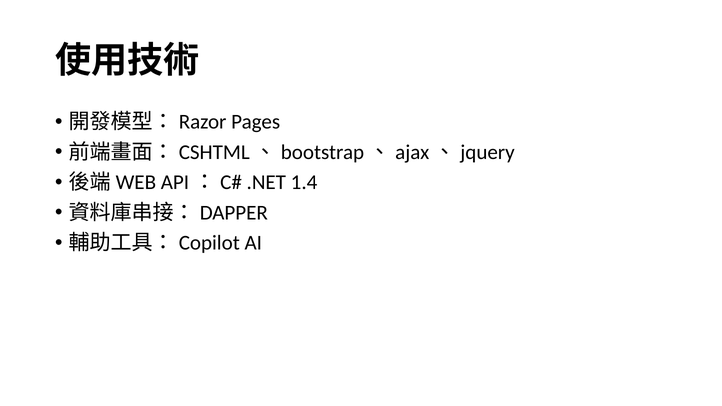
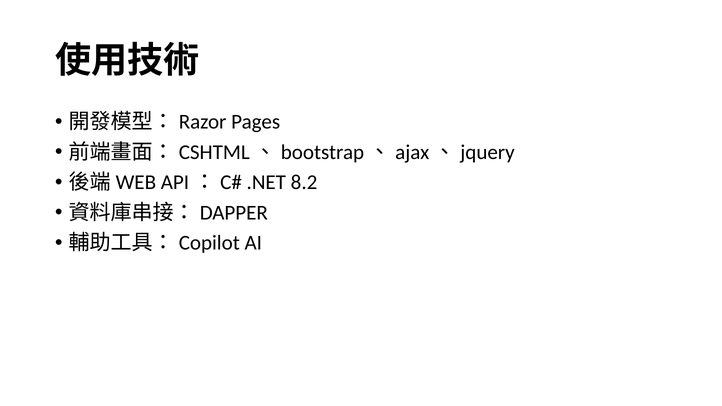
1.4: 1.4 -> 8.2
